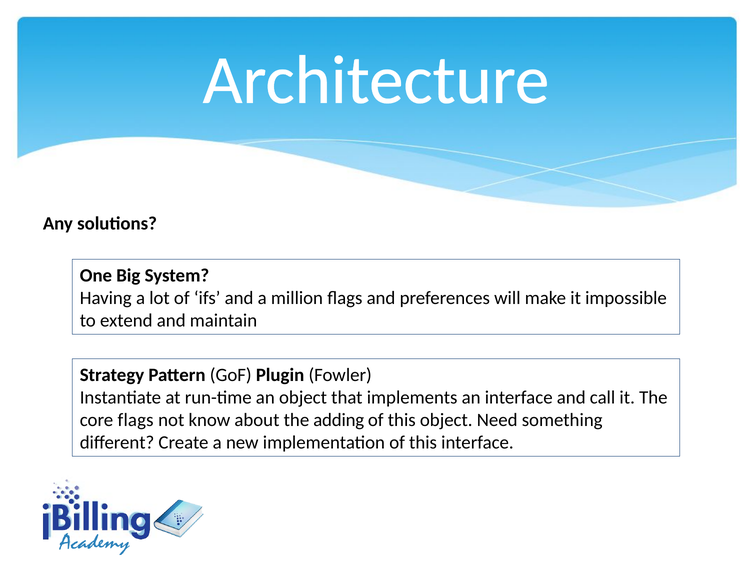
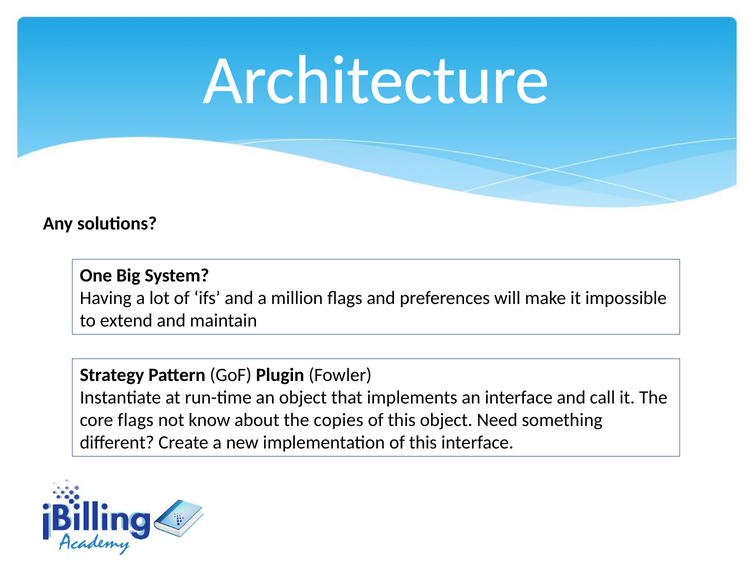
adding: adding -> copies
